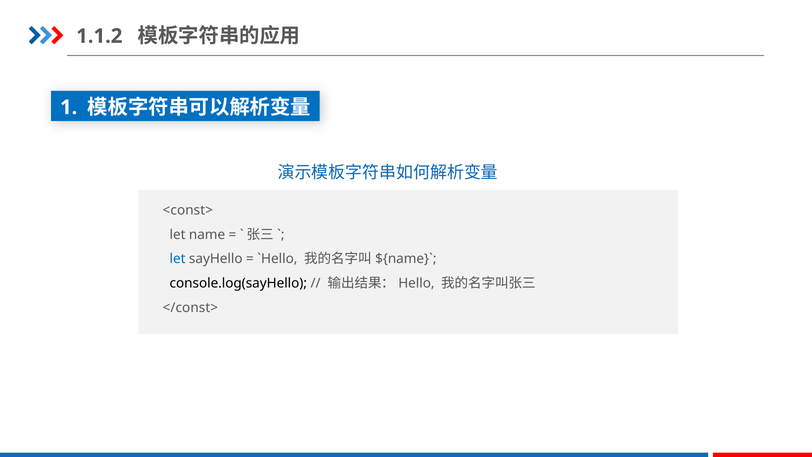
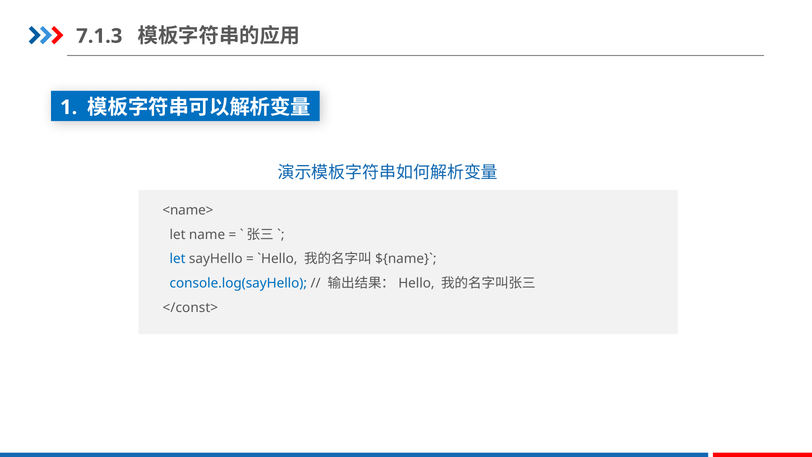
1.1.2: 1.1.2 -> 7.1.3
<const>: <const> -> <name>
console.log(sayHello colour: black -> blue
